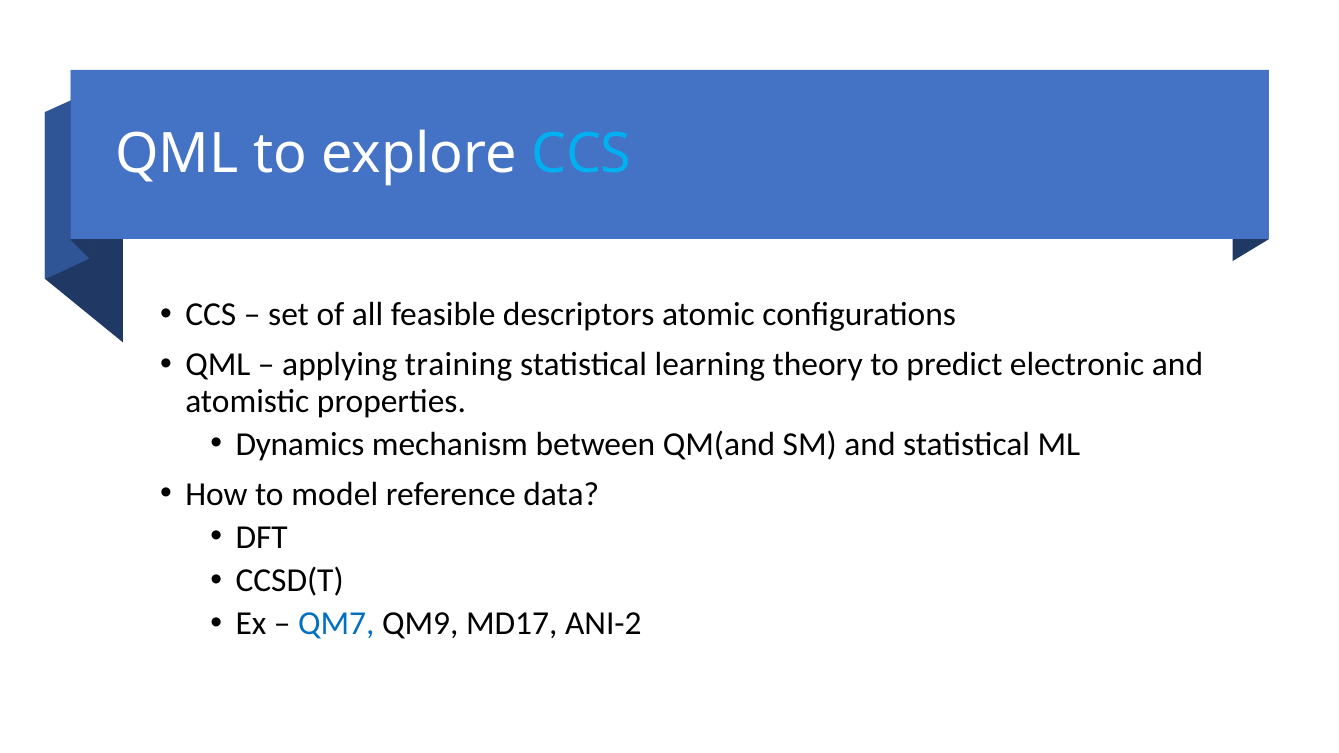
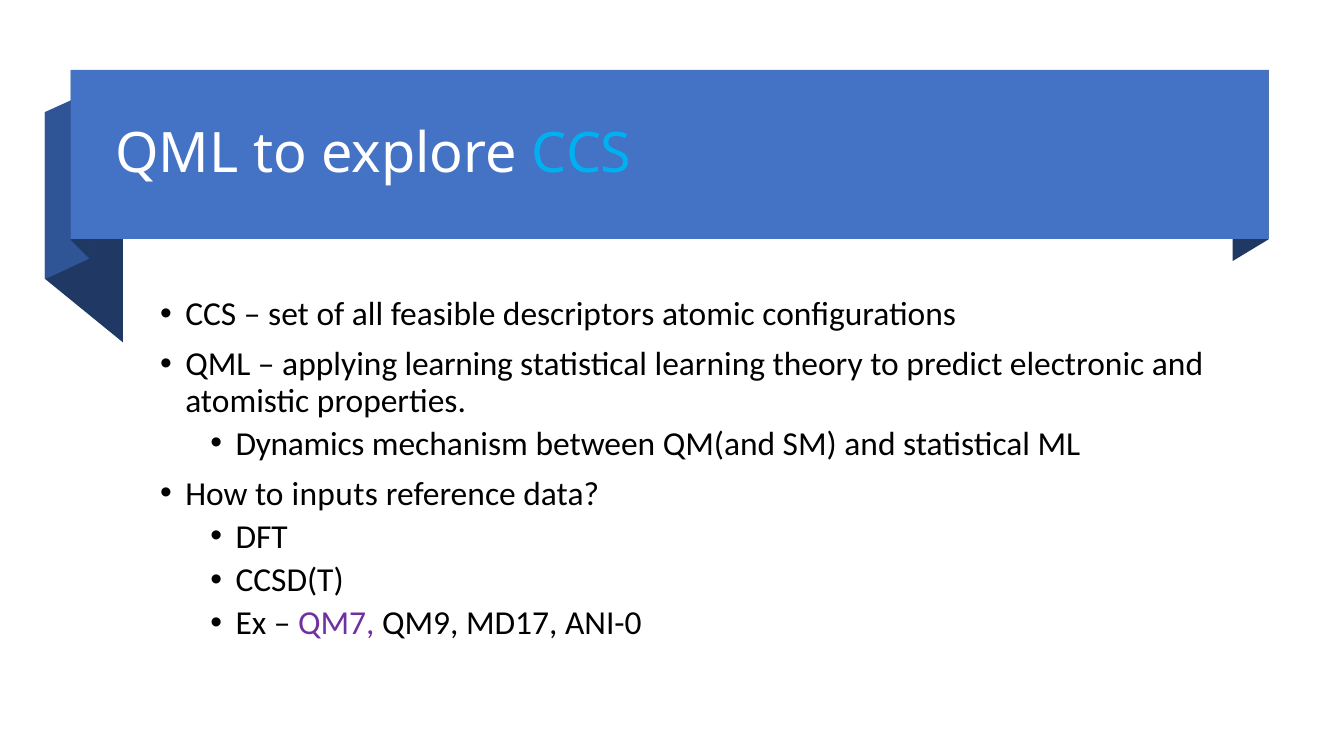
applying training: training -> learning
model: model -> inputs
QM7 colour: blue -> purple
ANI-2: ANI-2 -> ANI-0
